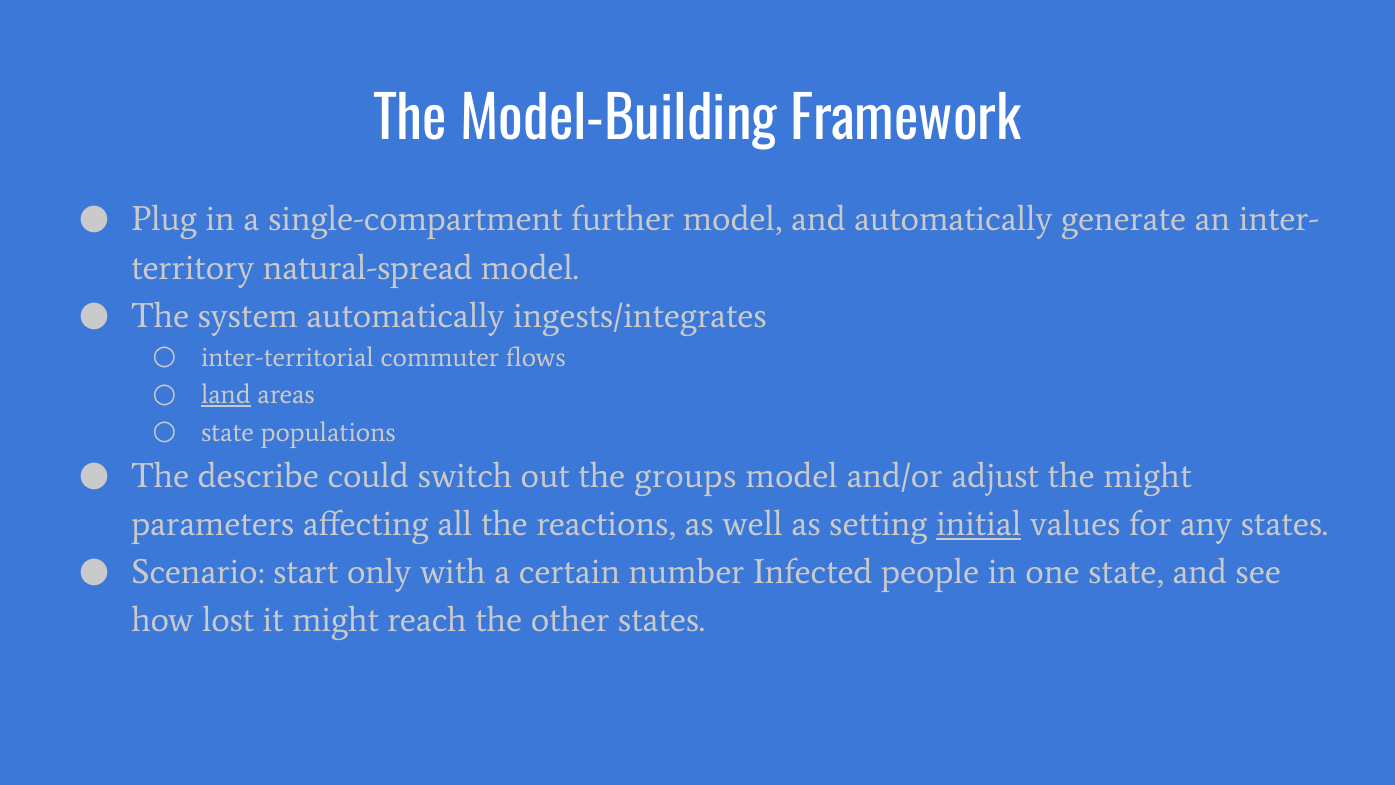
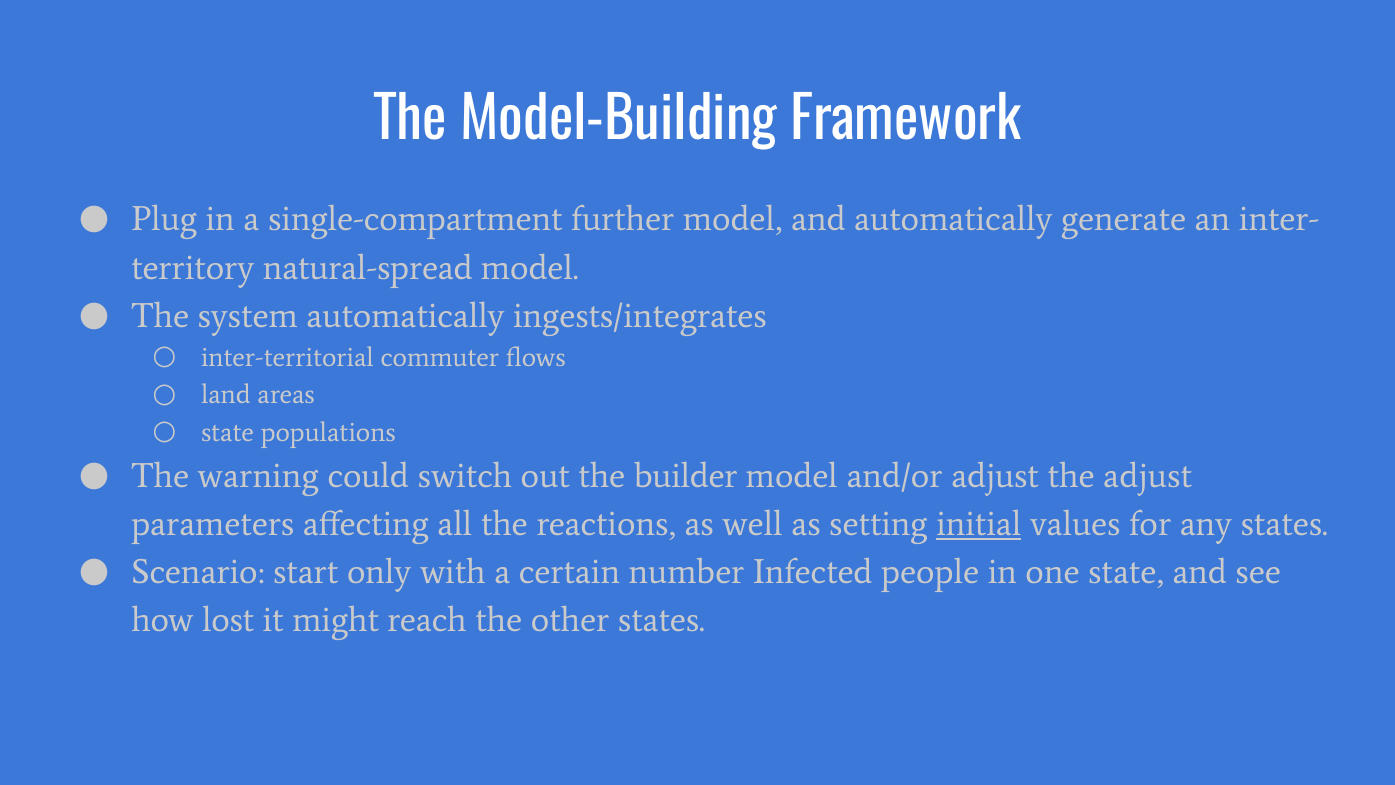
land underline: present -> none
describe: describe -> warning
groups: groups -> builder
the might: might -> adjust
